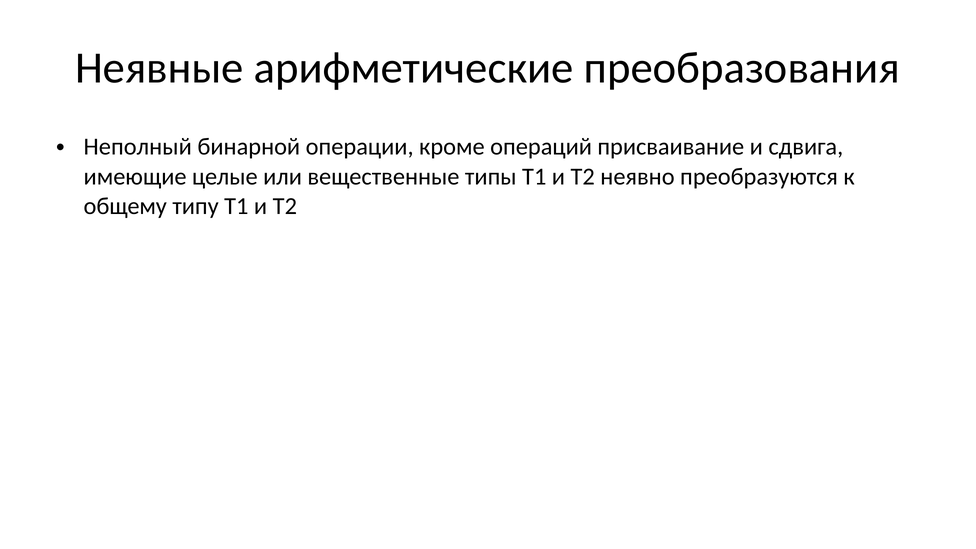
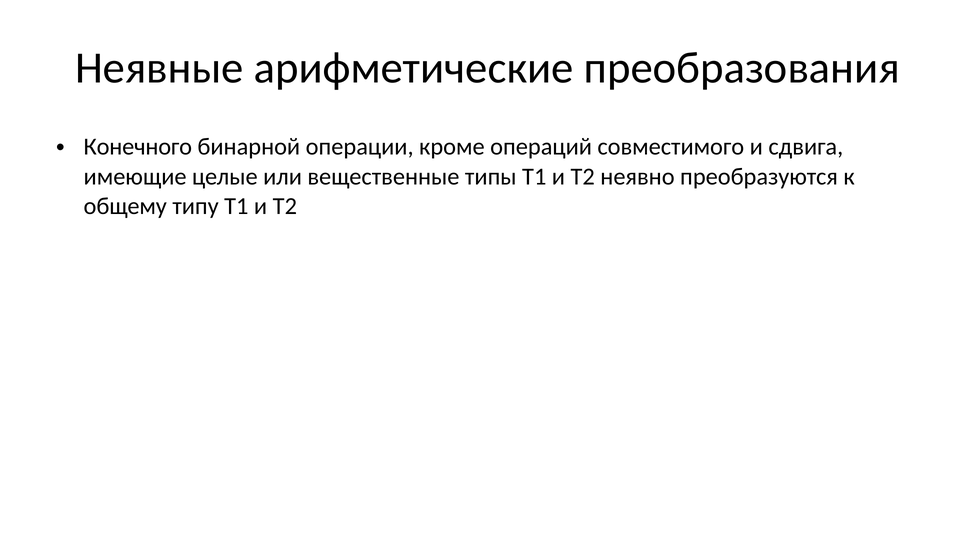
Неполный: Неполный -> Конечного
присваивание: присваивание -> совместимого
